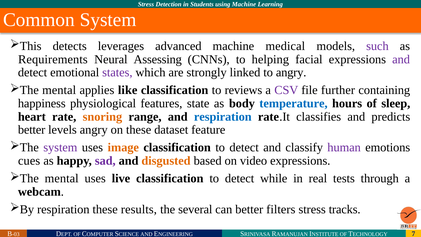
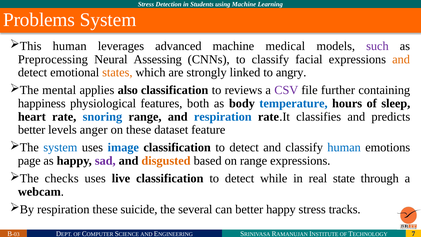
Common: Common -> Problems
detects at (70, 46): detects -> human
Requirements: Requirements -> Preprocessing
to helping: helping -> classify
and at (401, 59) colour: purple -> orange
states colour: purple -> orange
like: like -> also
state: state -> both
snoring colour: orange -> blue
levels angry: angry -> anger
system at (60, 147) colour: purple -> blue
image colour: orange -> blue
human at (344, 147) colour: purple -> blue
cues: cues -> page
on video: video -> range
mental at (62, 178): mental -> checks
tests: tests -> state
results: results -> suicide
better filters: filters -> happy
